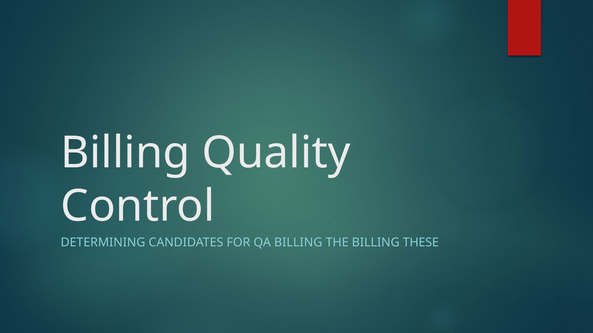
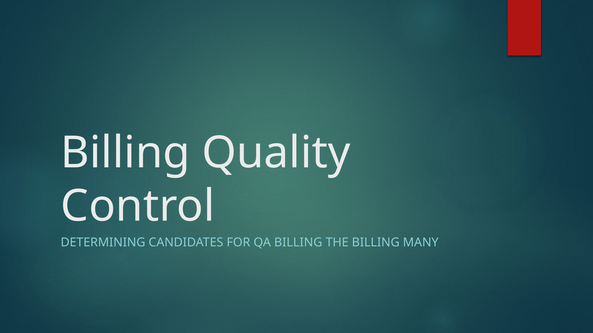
THESE: THESE -> MANY
